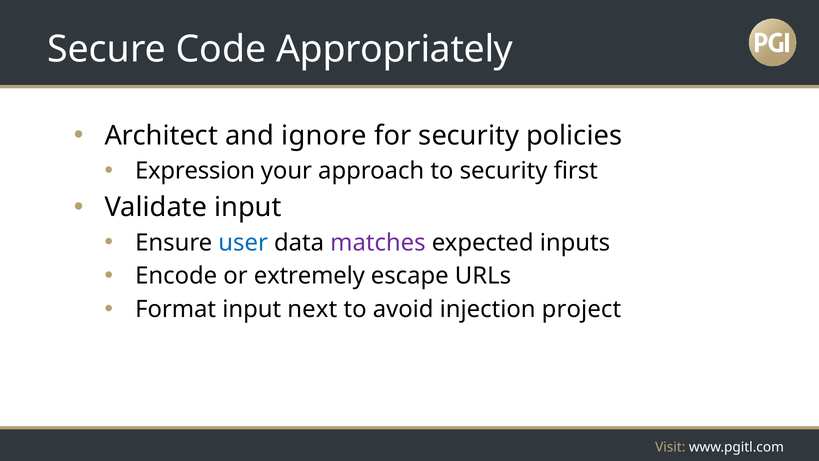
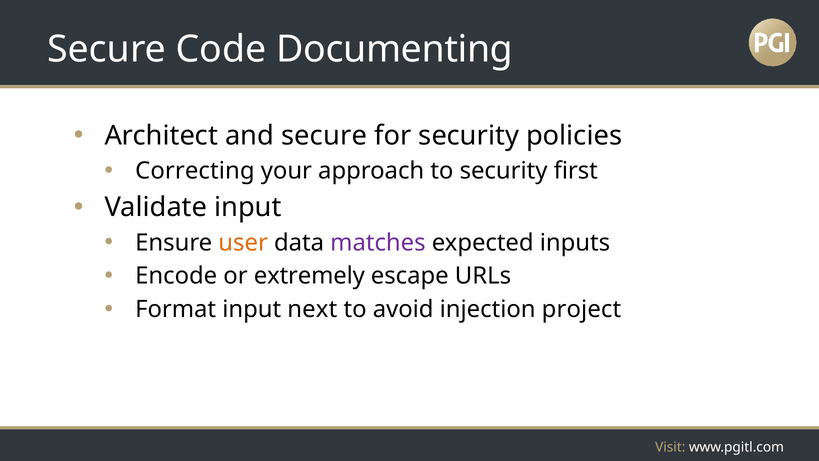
Appropriately: Appropriately -> Documenting
and ignore: ignore -> secure
Expression: Expression -> Correcting
user colour: blue -> orange
